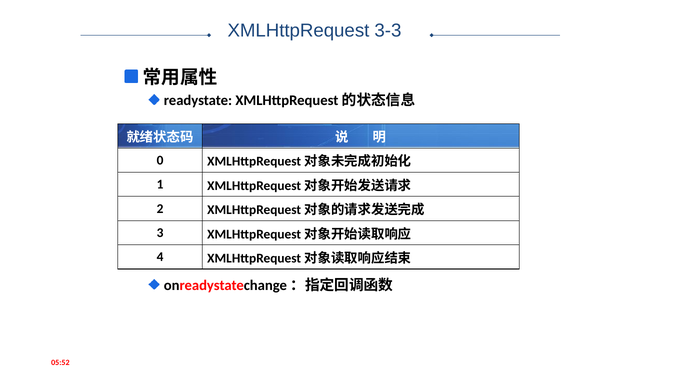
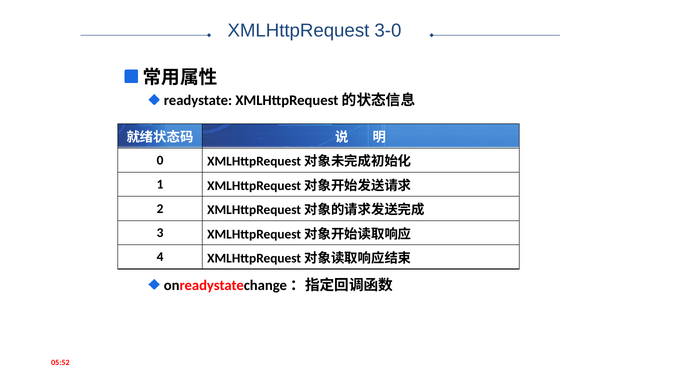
3-3: 3-3 -> 3-0
